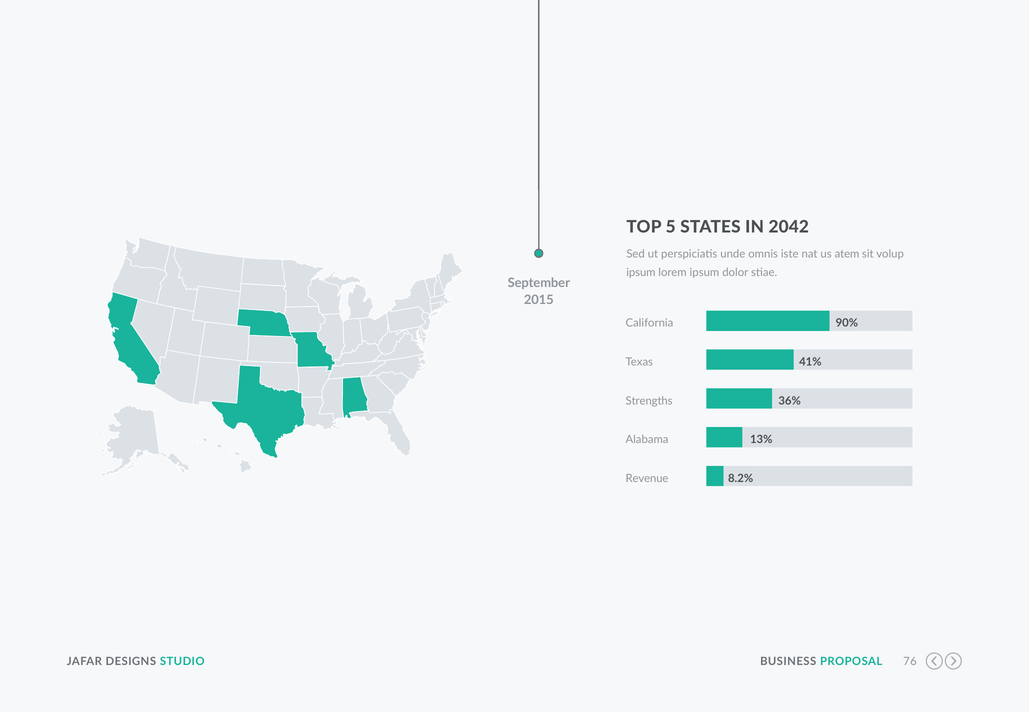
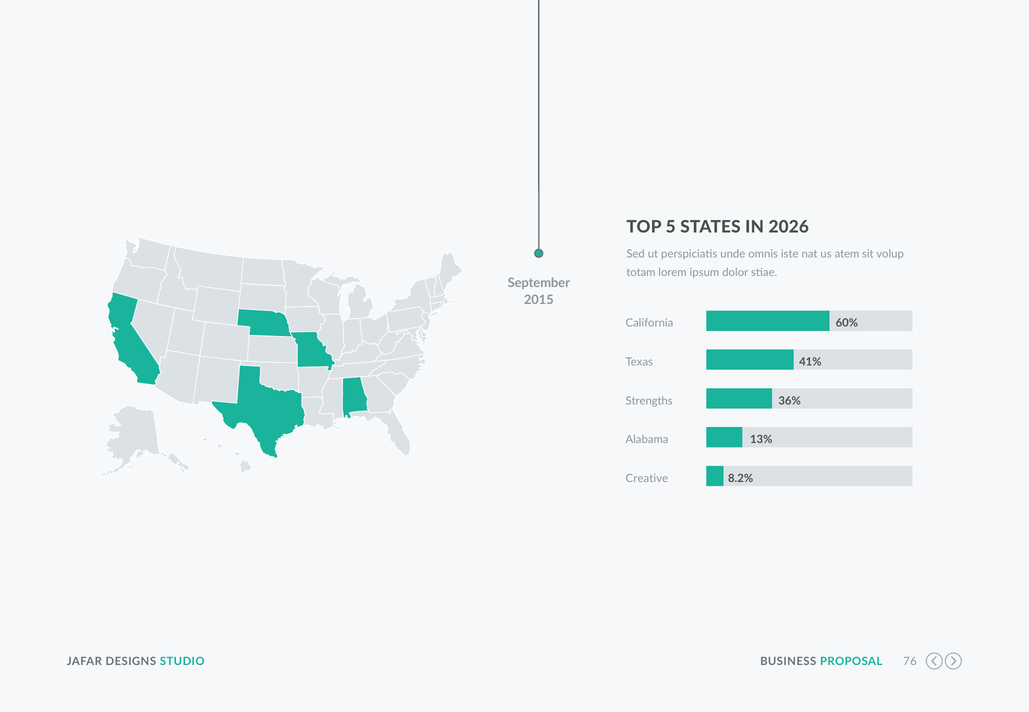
2042: 2042 -> 2026
ipsum at (641, 273): ipsum -> totam
90%: 90% -> 60%
Revenue: Revenue -> Creative
